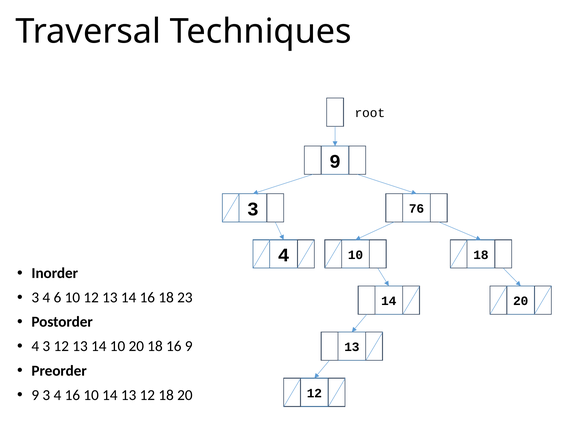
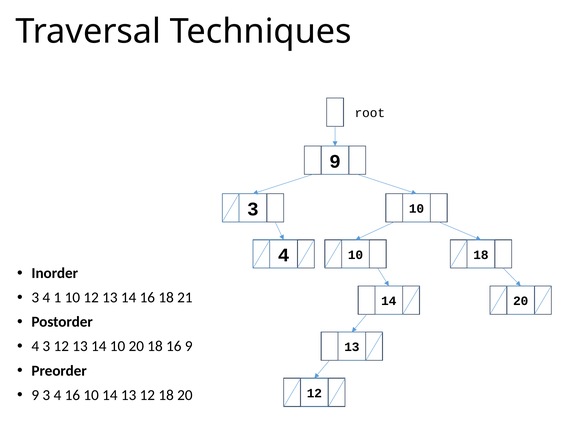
3 76: 76 -> 10
6: 6 -> 1
23: 23 -> 21
